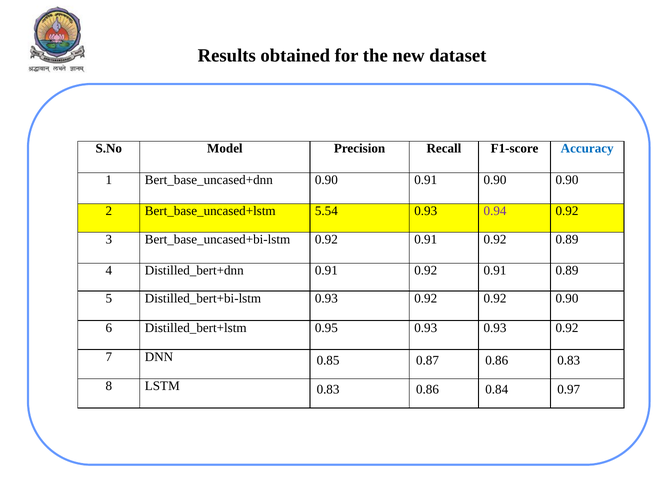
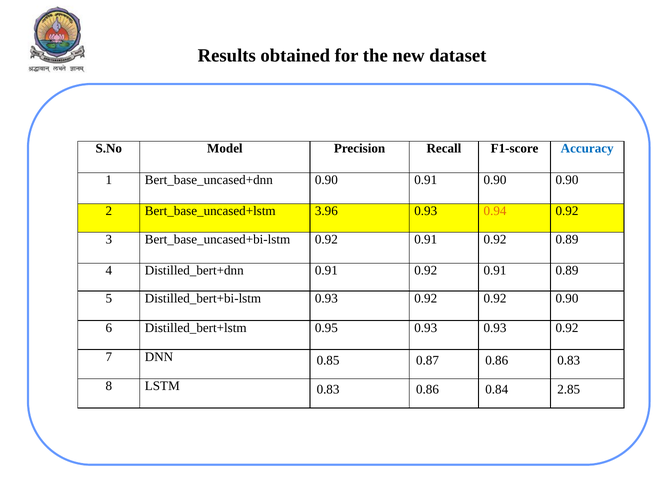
5.54: 5.54 -> 3.96
0.94 colour: purple -> orange
0.97: 0.97 -> 2.85
